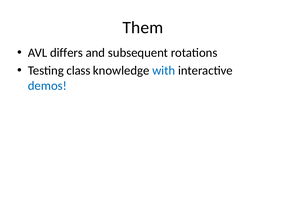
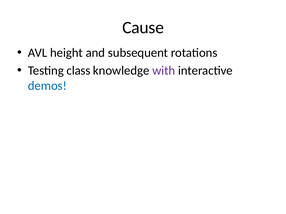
Them: Them -> Cause
differs: differs -> height
with colour: blue -> purple
